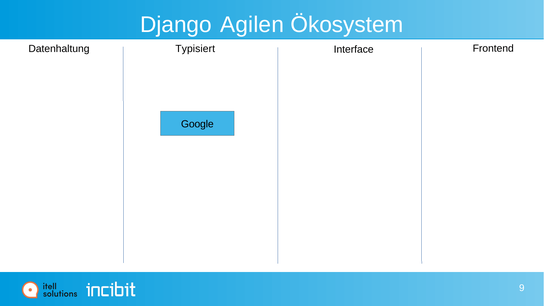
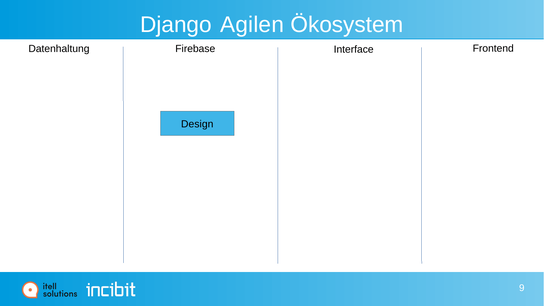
Typisiert: Typisiert -> Firebase
Google: Google -> Design
